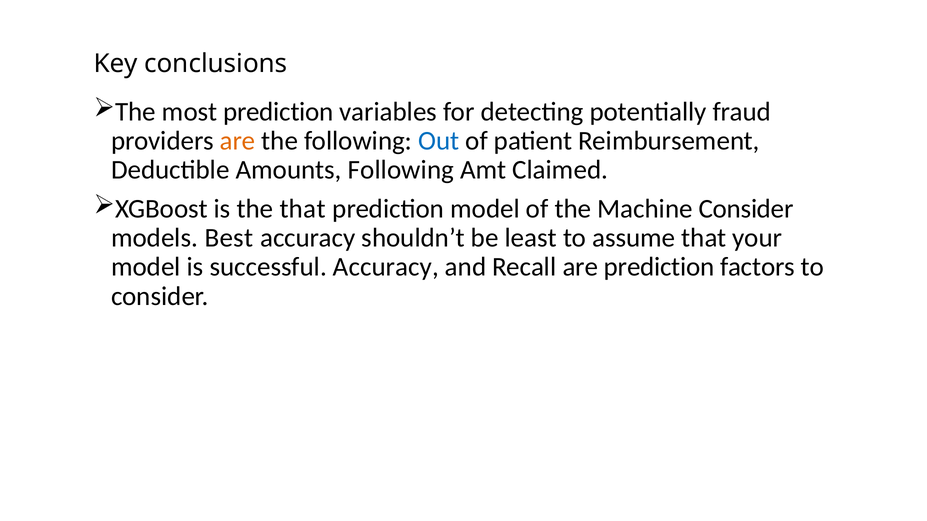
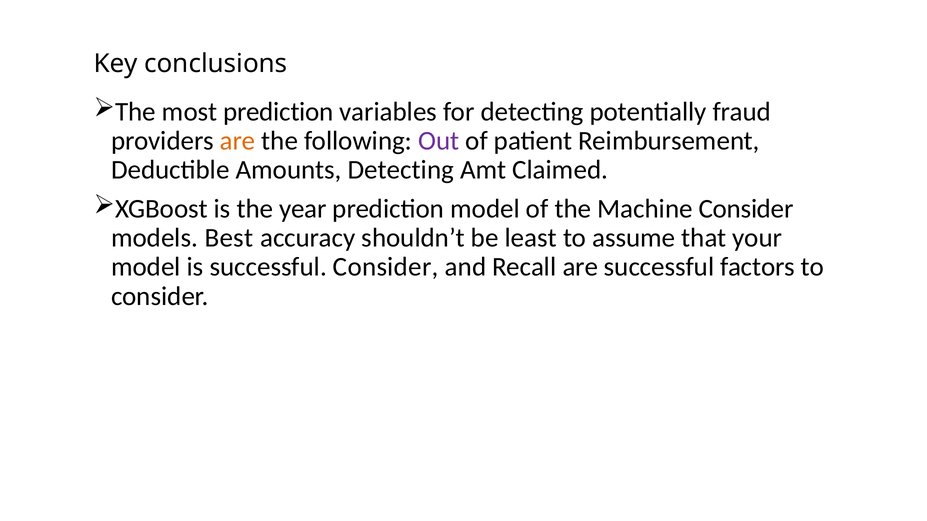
Out colour: blue -> purple
Amounts Following: Following -> Detecting
the that: that -> year
successful Accuracy: Accuracy -> Consider
are prediction: prediction -> successful
